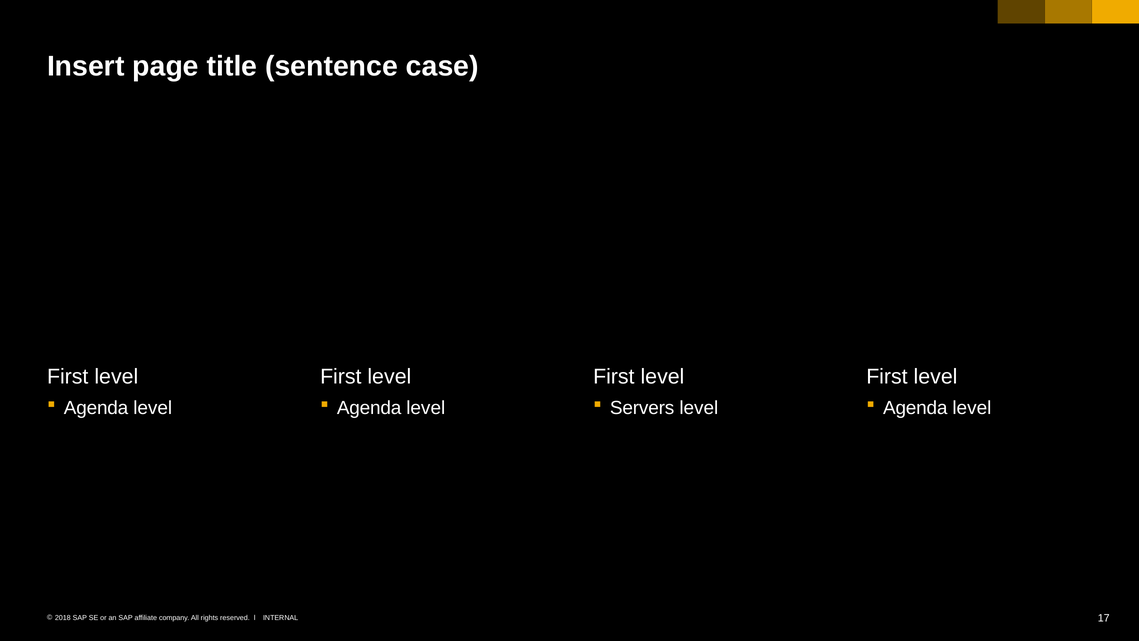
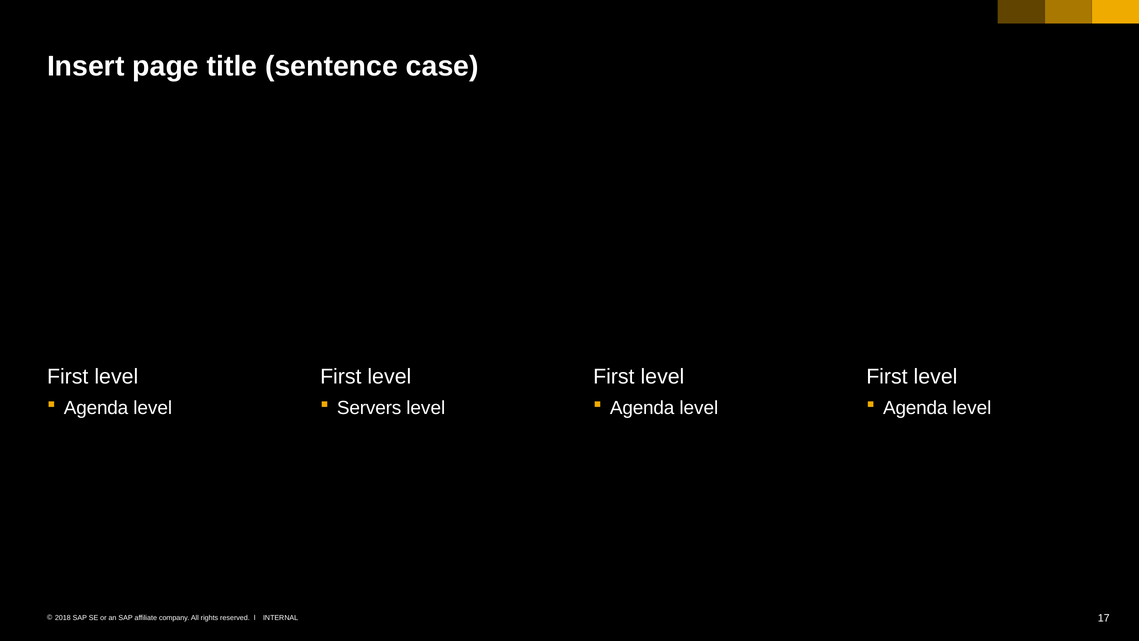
Agenda at (369, 408): Agenda -> Servers
Servers at (642, 408): Servers -> Agenda
